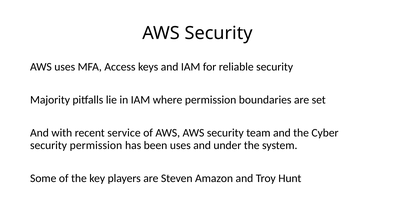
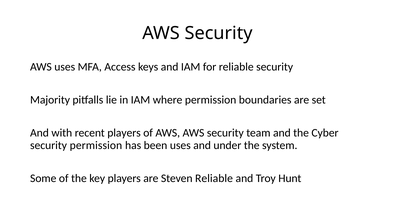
recent service: service -> players
Steven Amazon: Amazon -> Reliable
